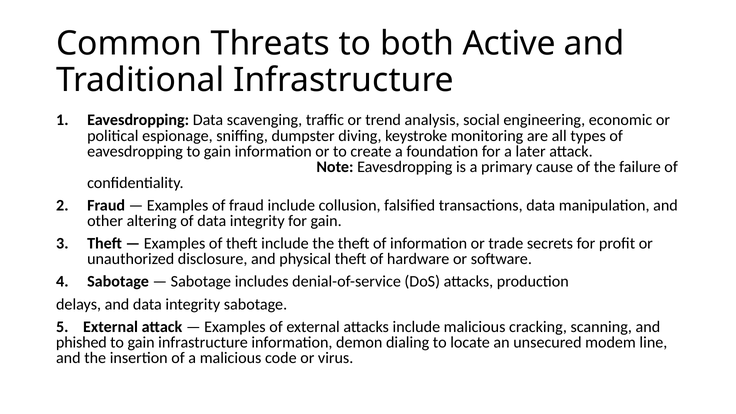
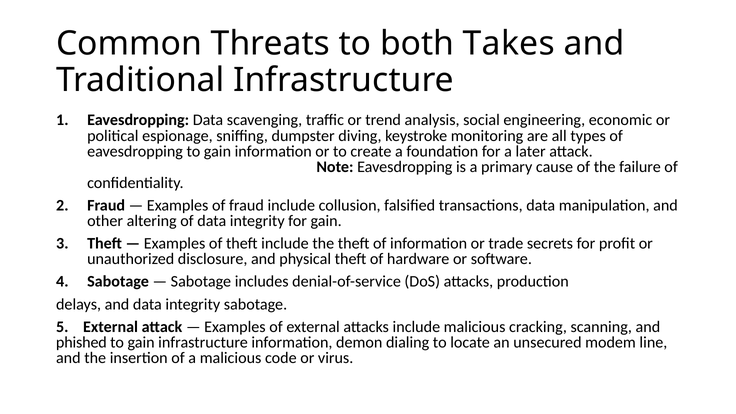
Active: Active -> Takes
